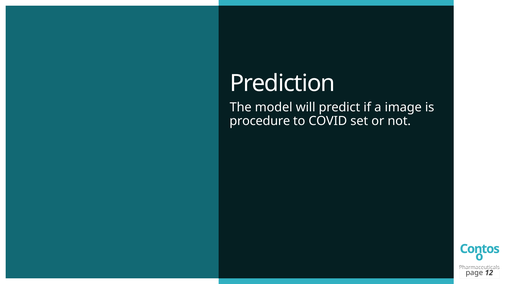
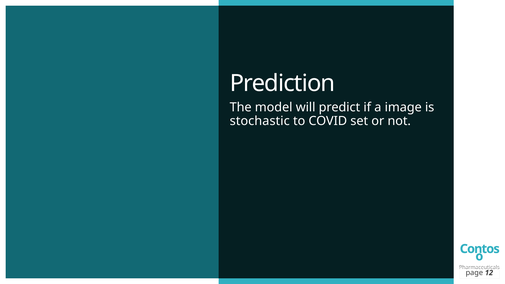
procedure: procedure -> stochastic
